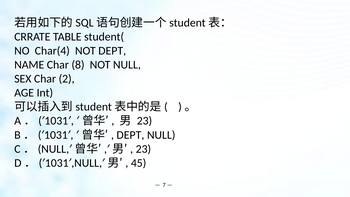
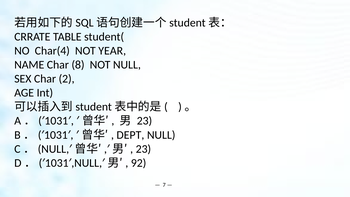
NOT DEPT: DEPT -> YEAR
45: 45 -> 92
